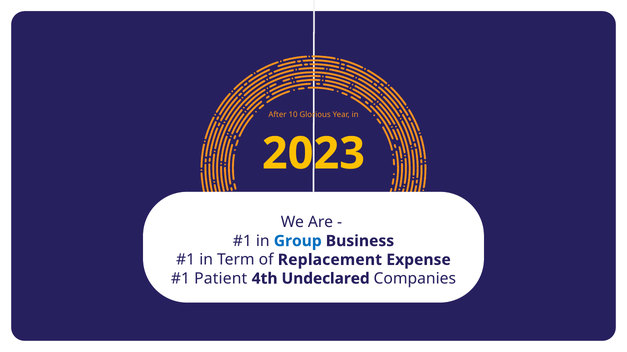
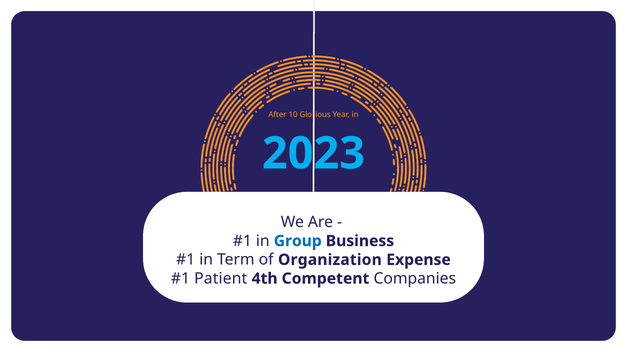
2023 colour: yellow -> light blue
Replacement: Replacement -> Organization
Undeclared: Undeclared -> Competent
